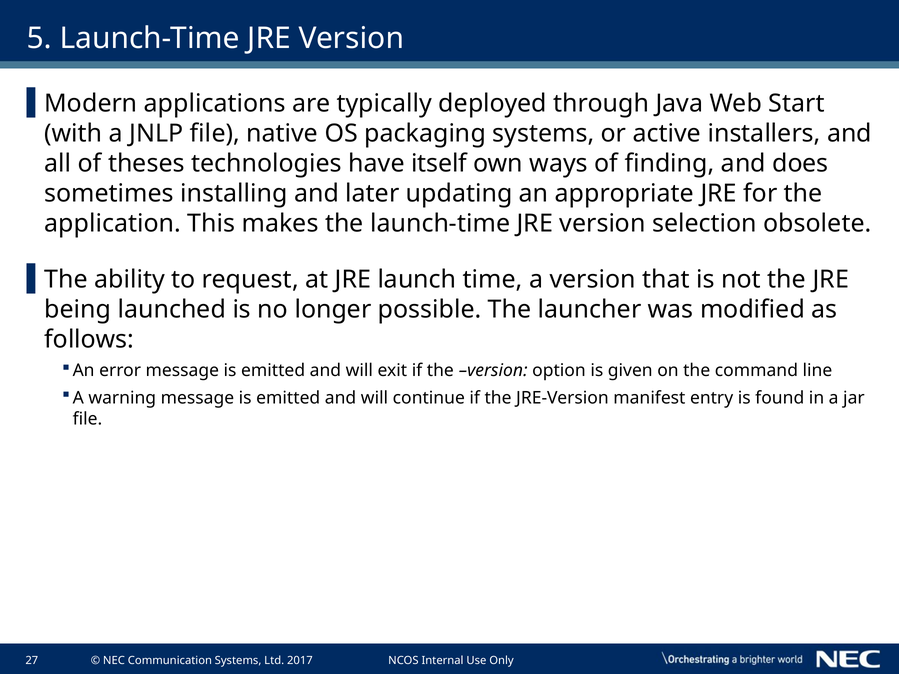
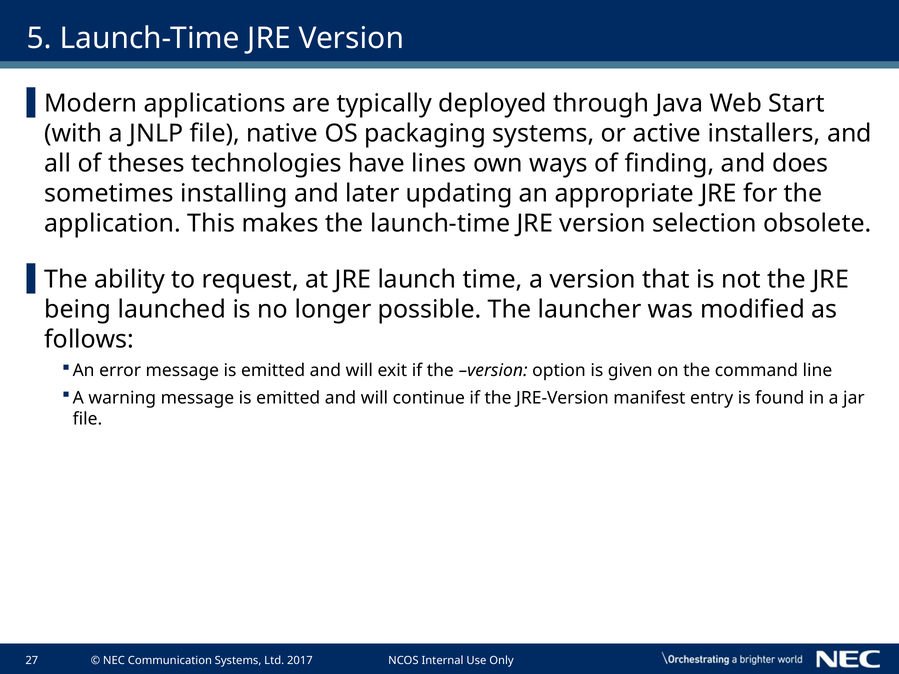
itself: itself -> lines
